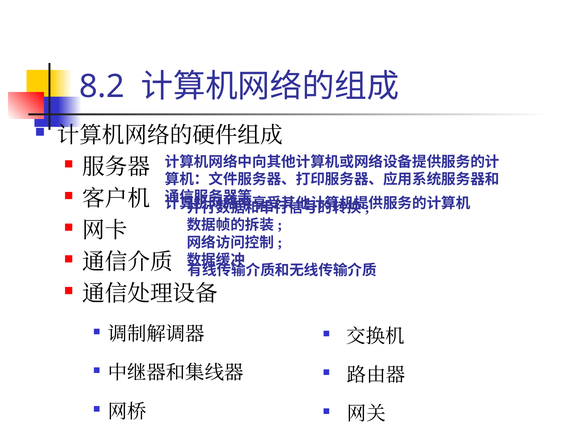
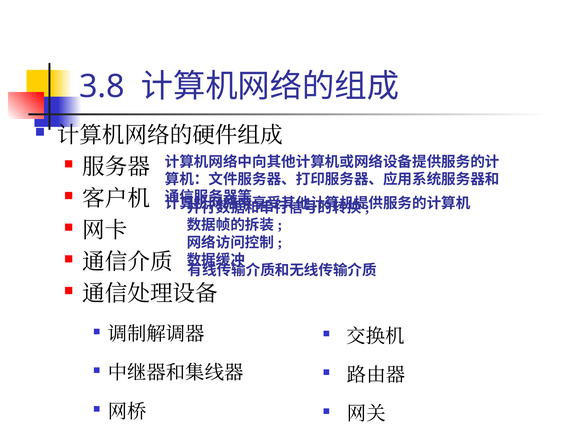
8.2: 8.2 -> 3.8
